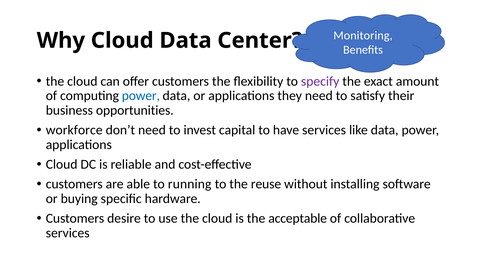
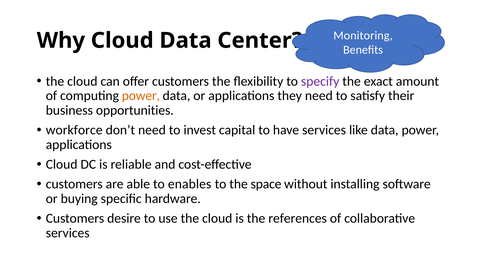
power at (141, 96) colour: blue -> orange
running: running -> enables
reuse: reuse -> space
acceptable: acceptable -> references
